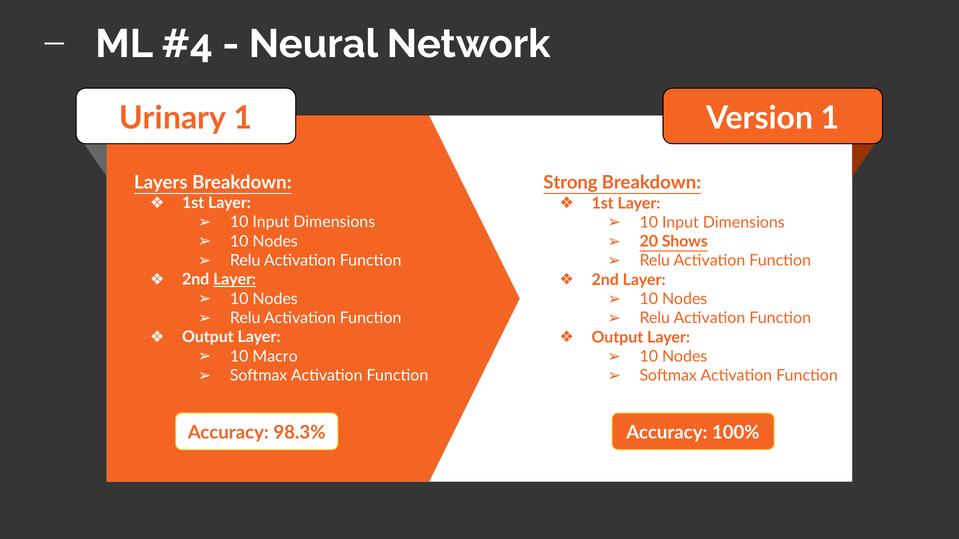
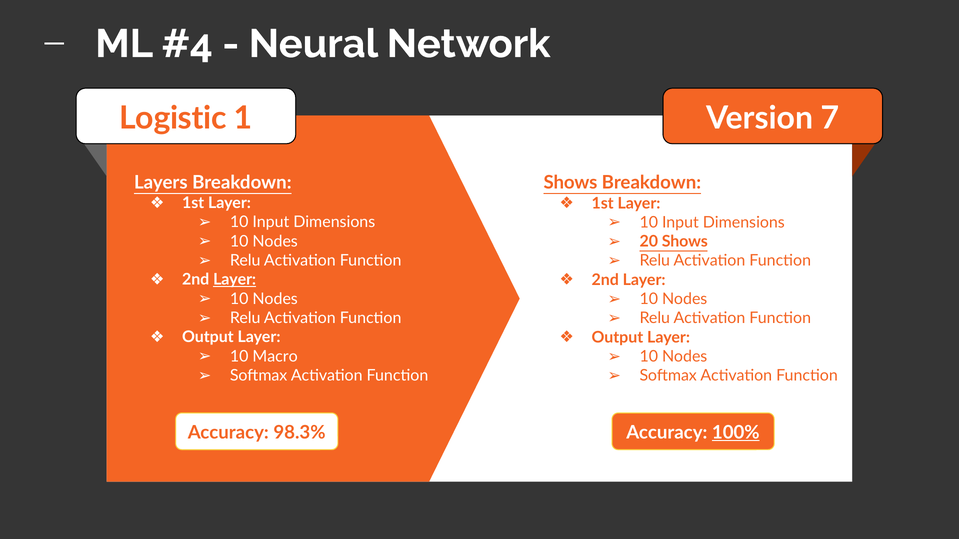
Urinary: Urinary -> Logistic
Version 1: 1 -> 7
Strong at (570, 183): Strong -> Shows
100% underline: none -> present
